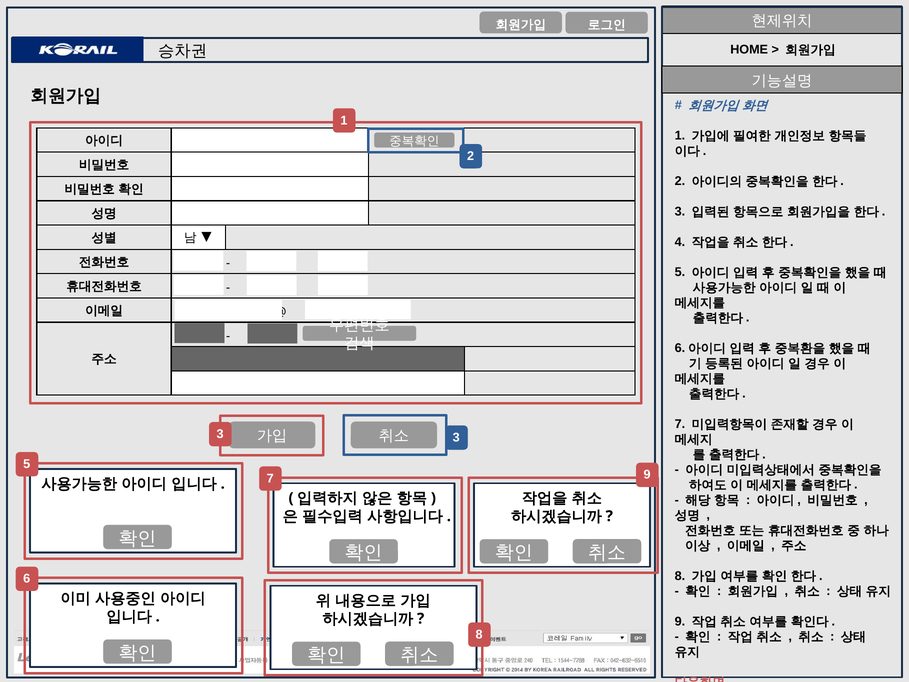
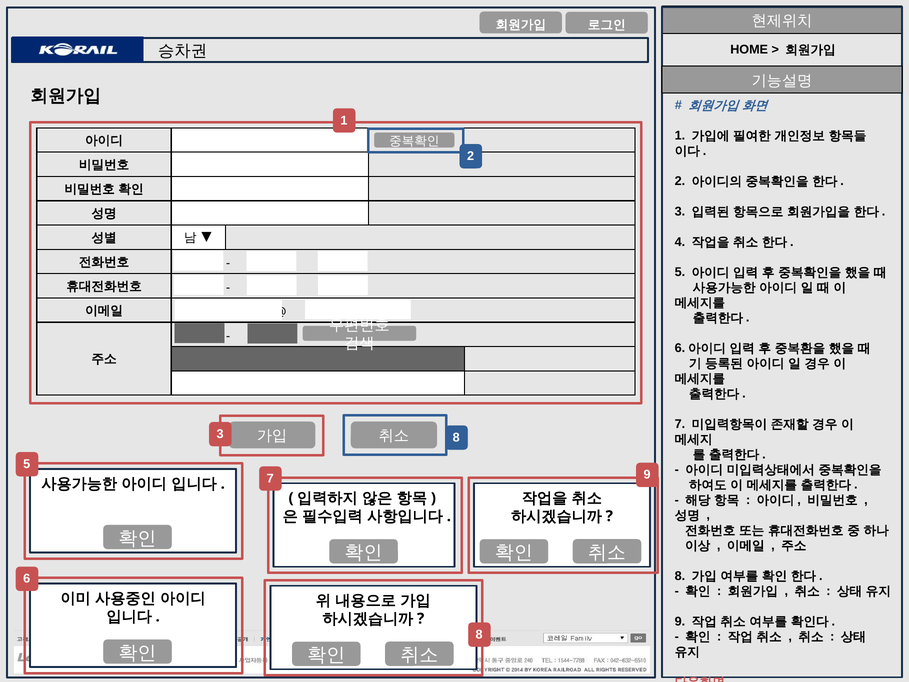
3 3: 3 -> 8
